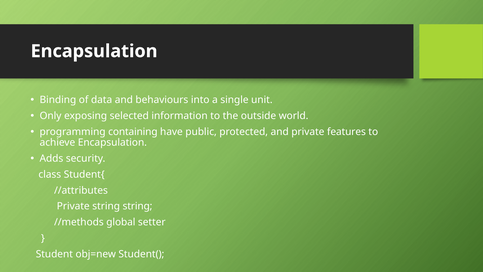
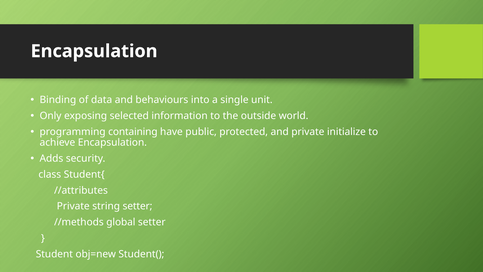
features: features -> initialize
string string: string -> setter
